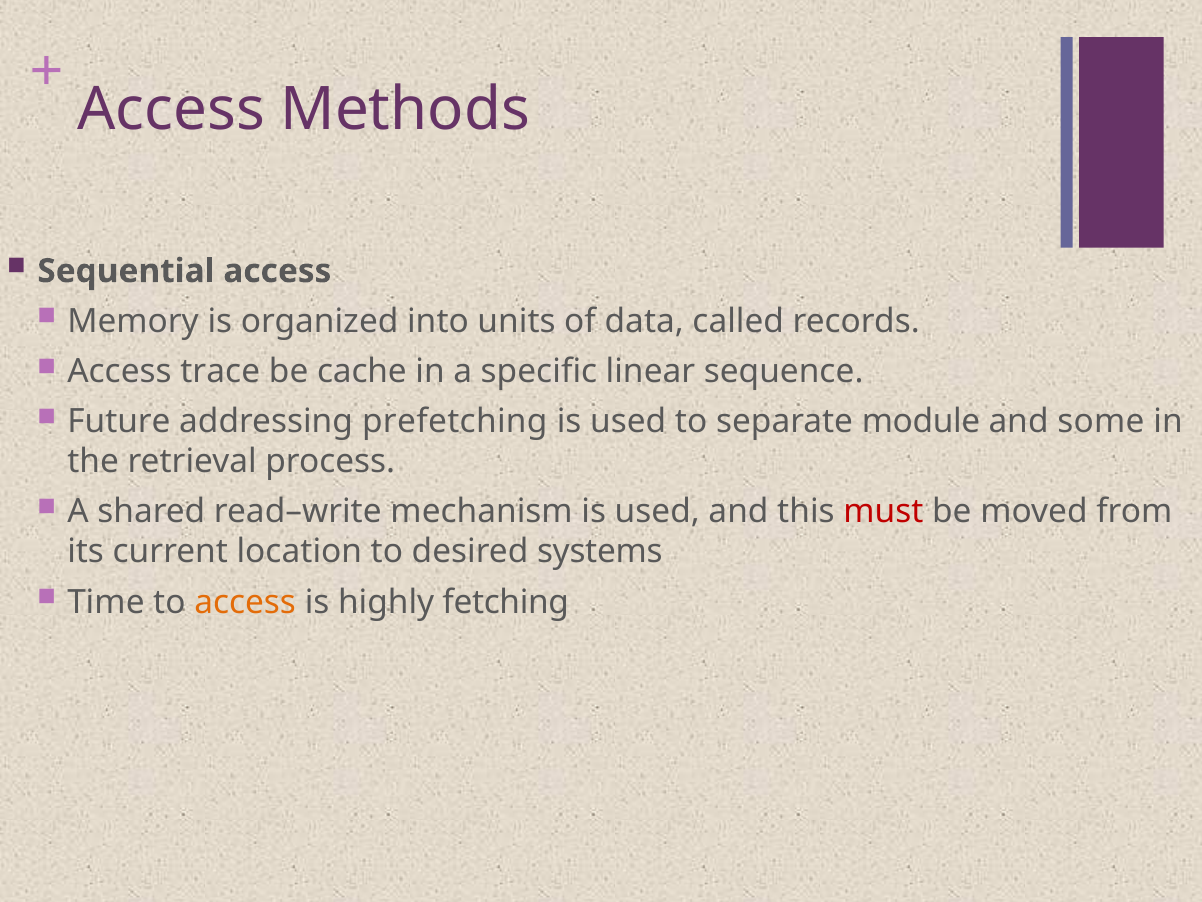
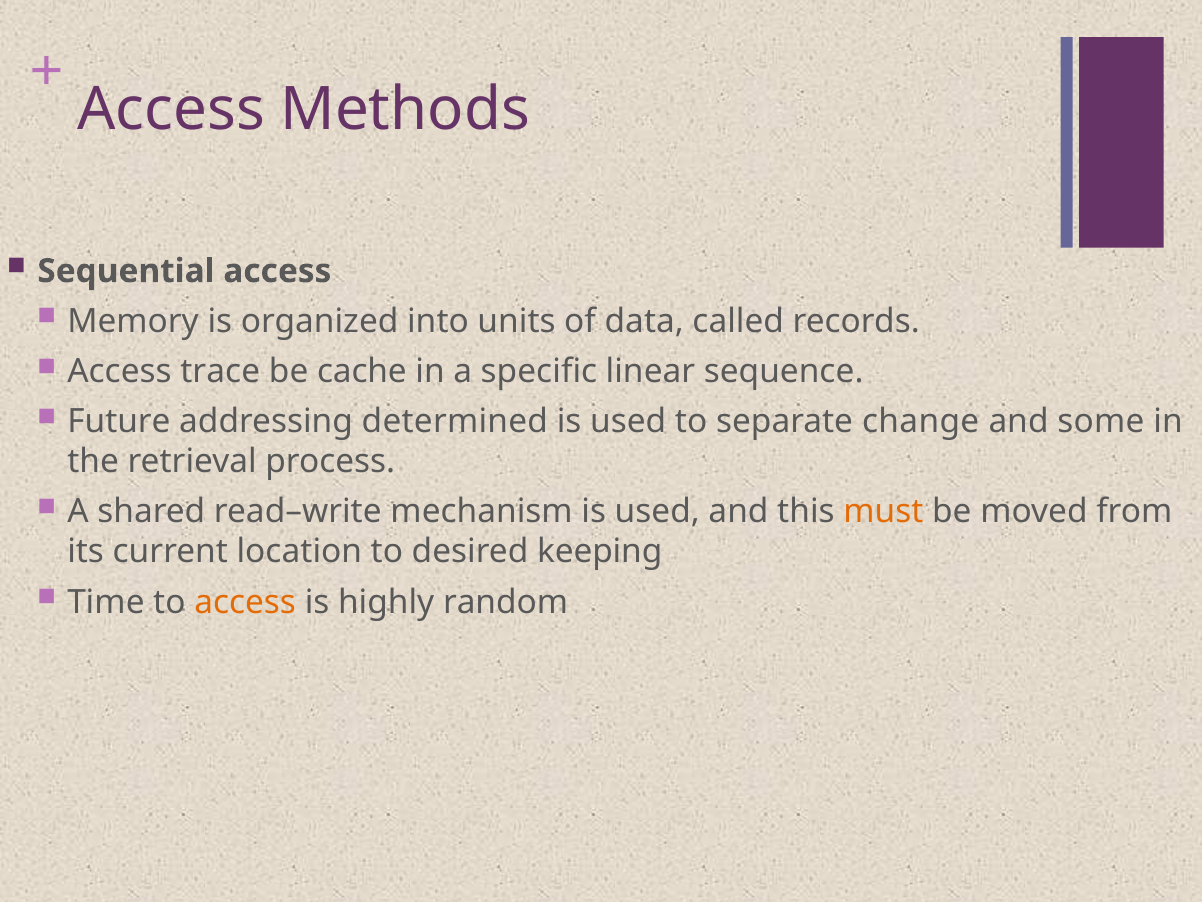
prefetching: prefetching -> determined
module: module -> change
must colour: red -> orange
systems: systems -> keeping
fetching: fetching -> random
